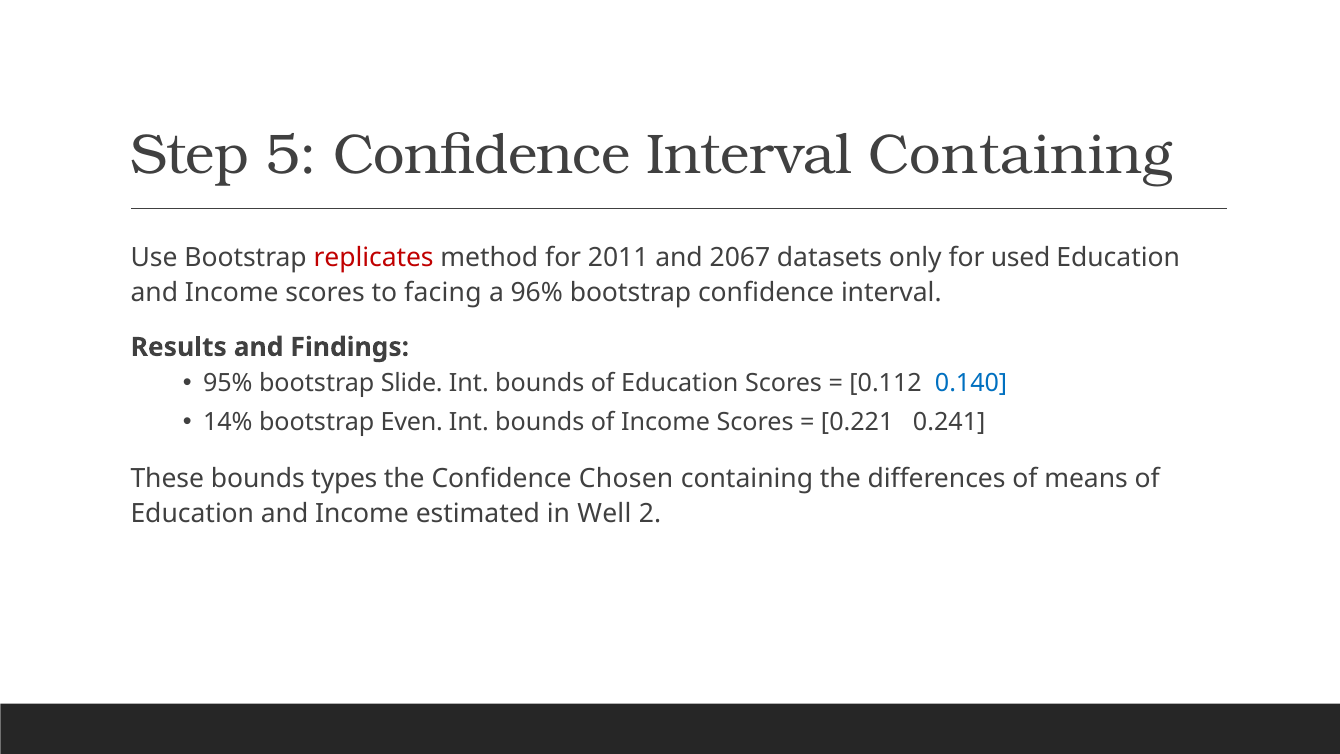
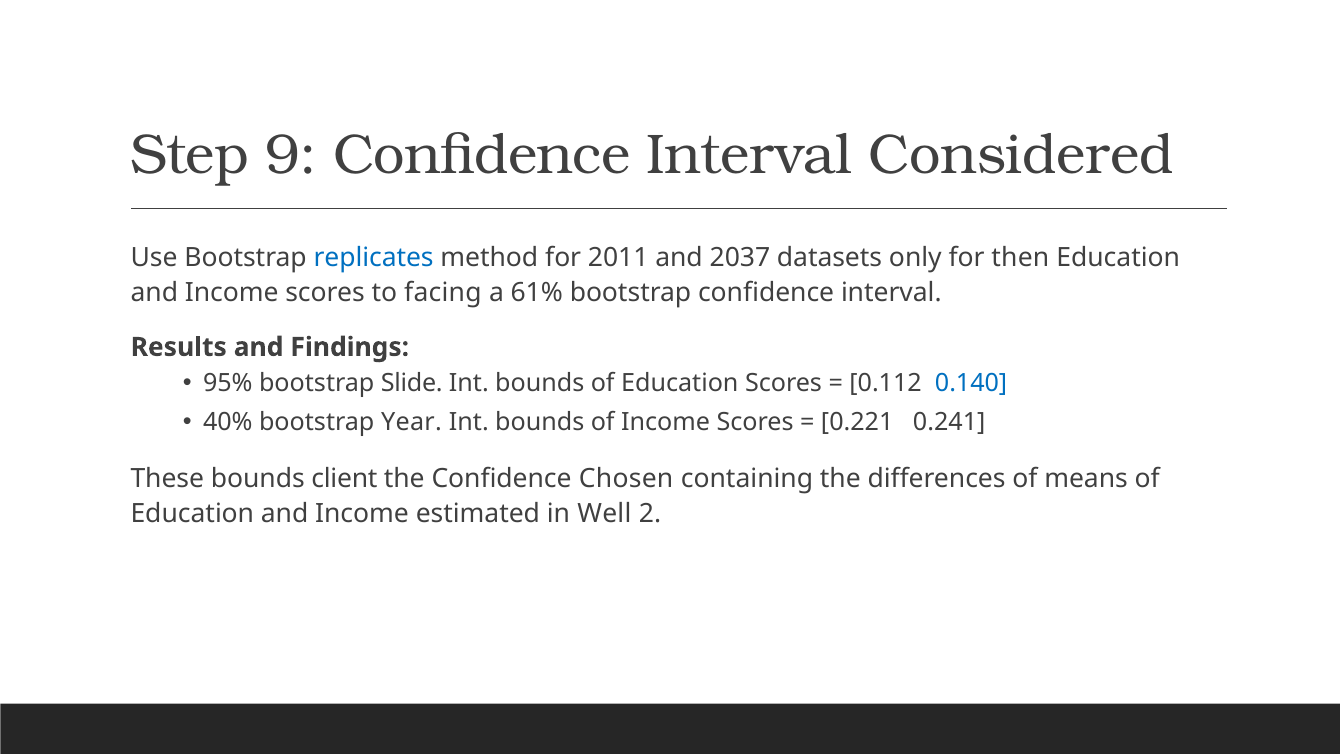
5: 5 -> 9
Interval Containing: Containing -> Considered
replicates colour: red -> blue
2067: 2067 -> 2037
used: used -> then
96%: 96% -> 61%
14%: 14% -> 40%
Even: Even -> Year
types: types -> client
